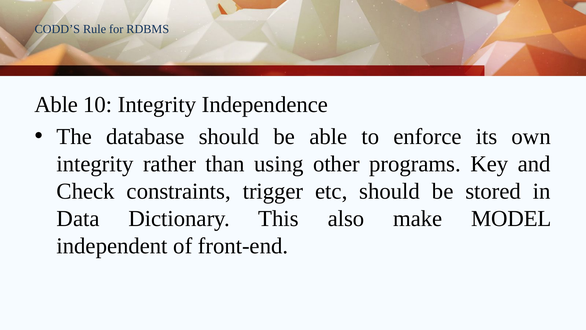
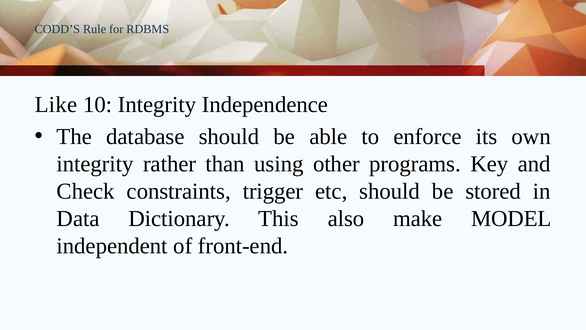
Able at (56, 105): Able -> Like
